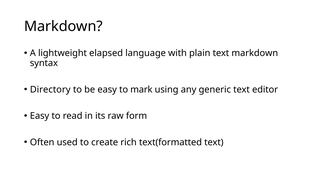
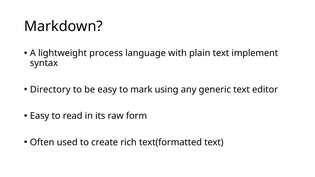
elapsed: elapsed -> process
text markdown: markdown -> implement
